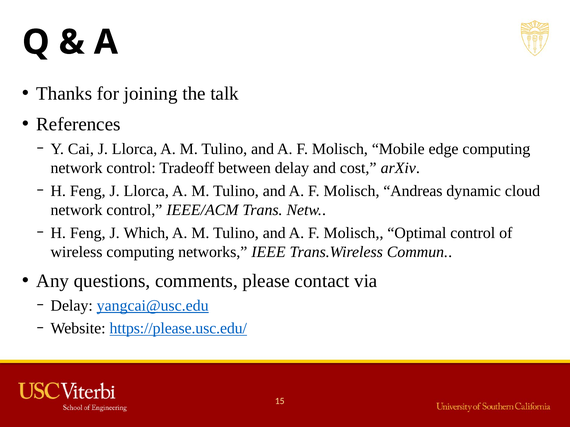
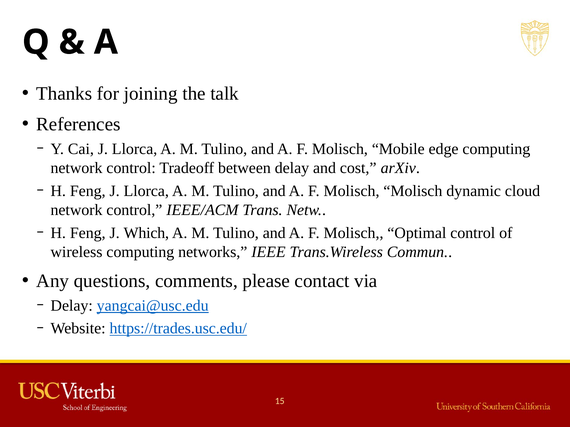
Molisch Andreas: Andreas -> Molisch
https://please.usc.edu/: https://please.usc.edu/ -> https://trades.usc.edu/
